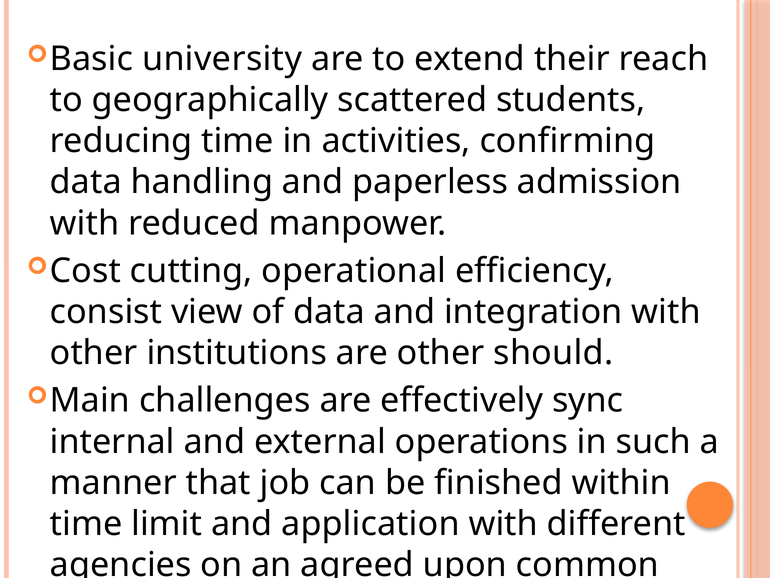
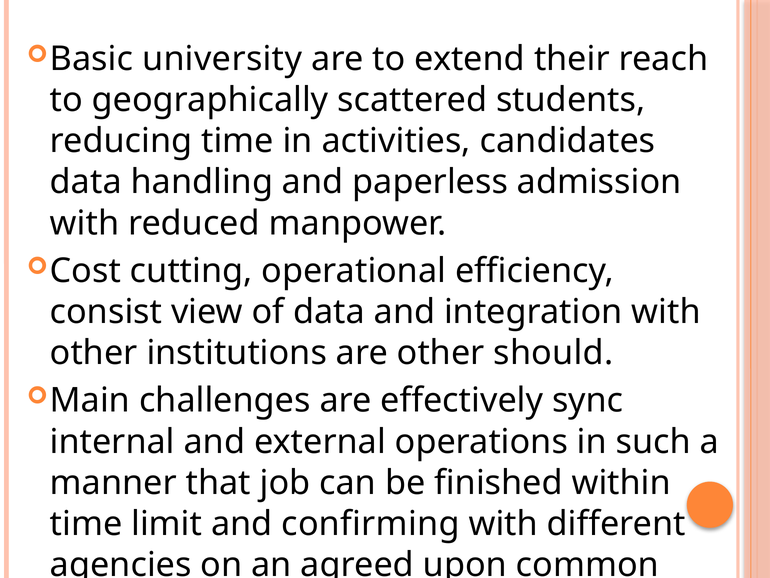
confirming: confirming -> candidates
application: application -> confirming
